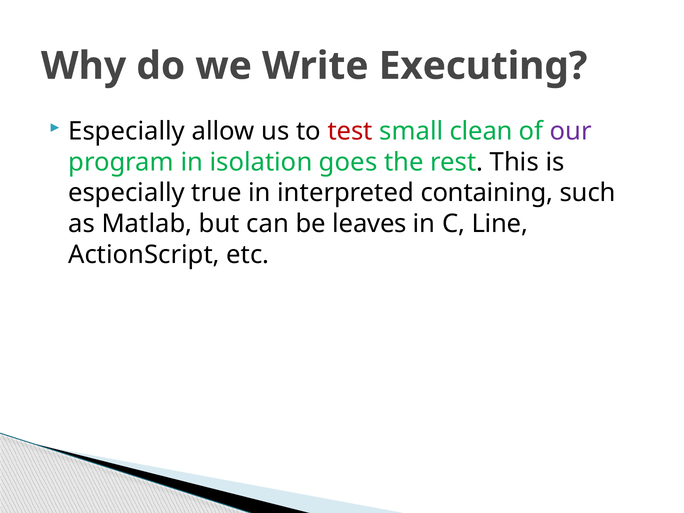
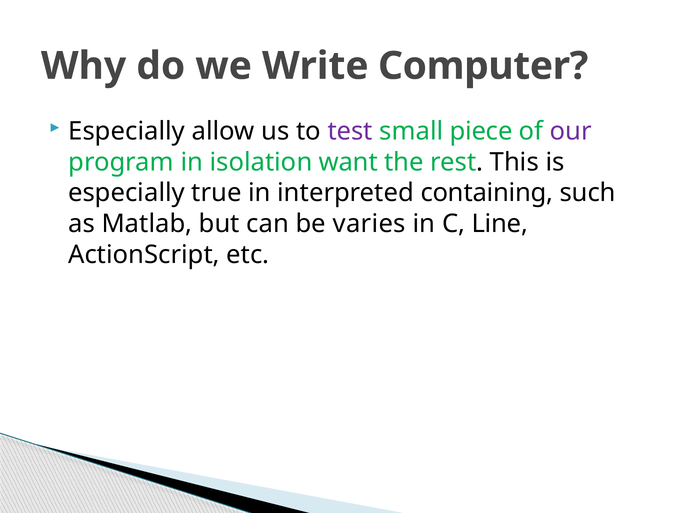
Executing: Executing -> Computer
test colour: red -> purple
clean: clean -> piece
goes: goes -> want
leaves: leaves -> varies
